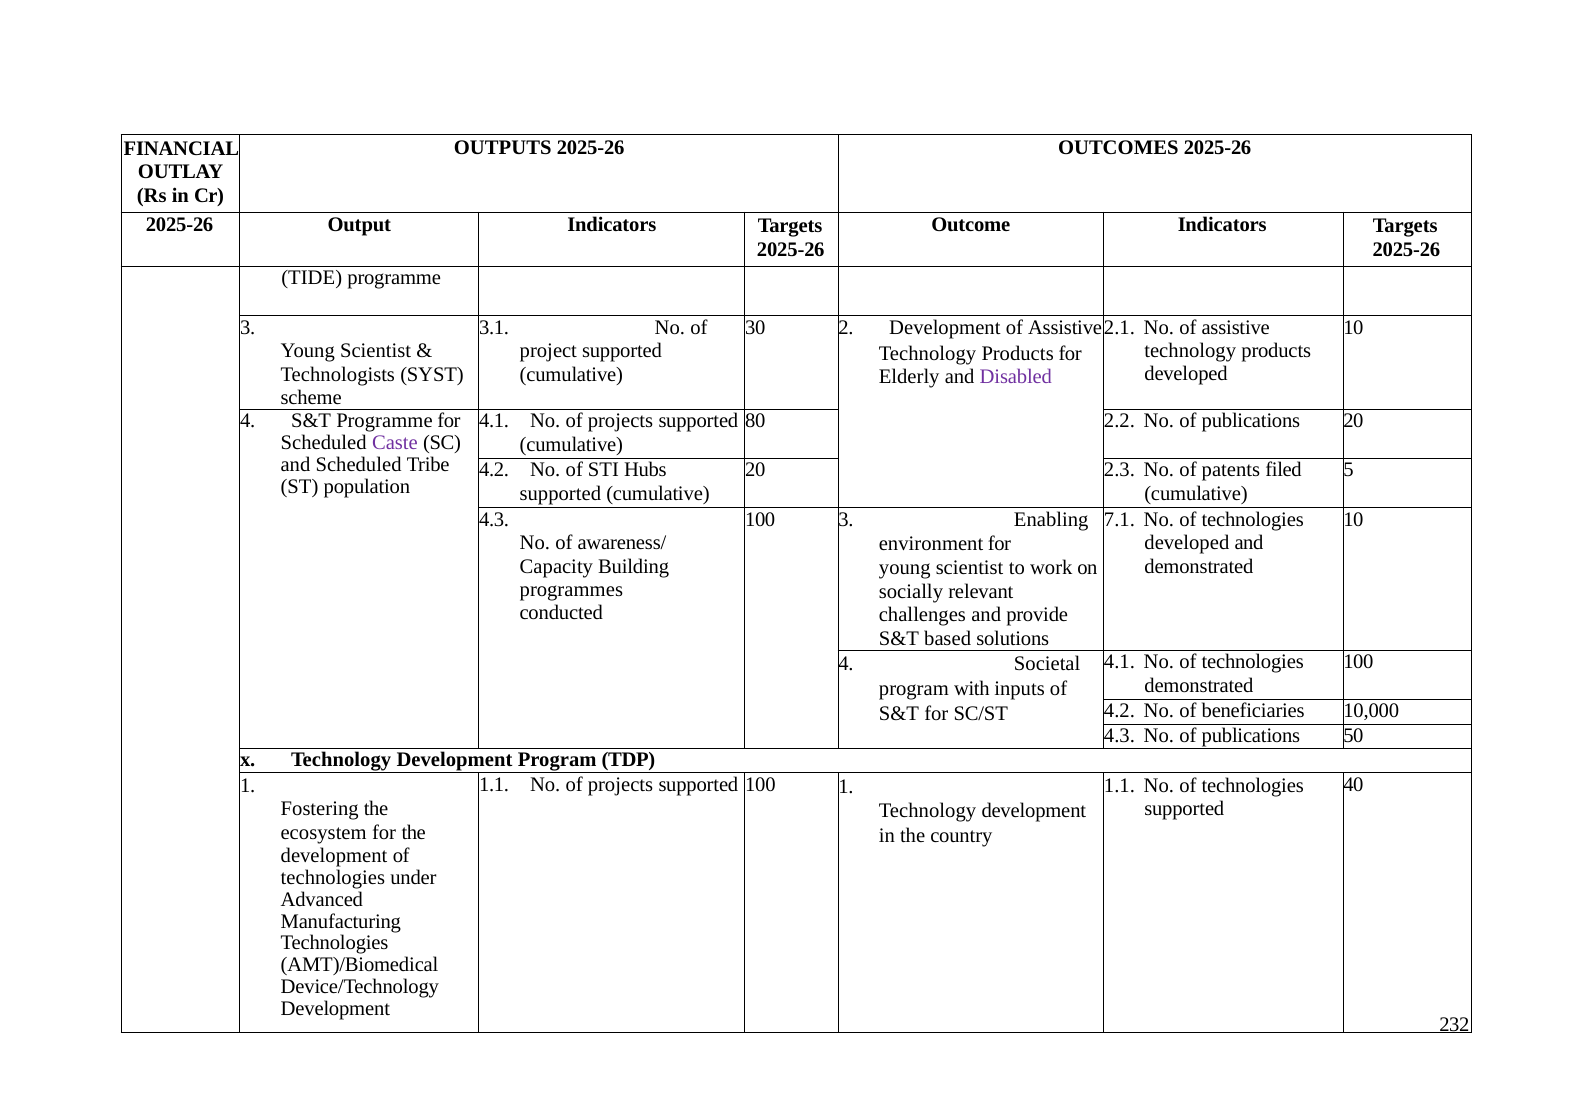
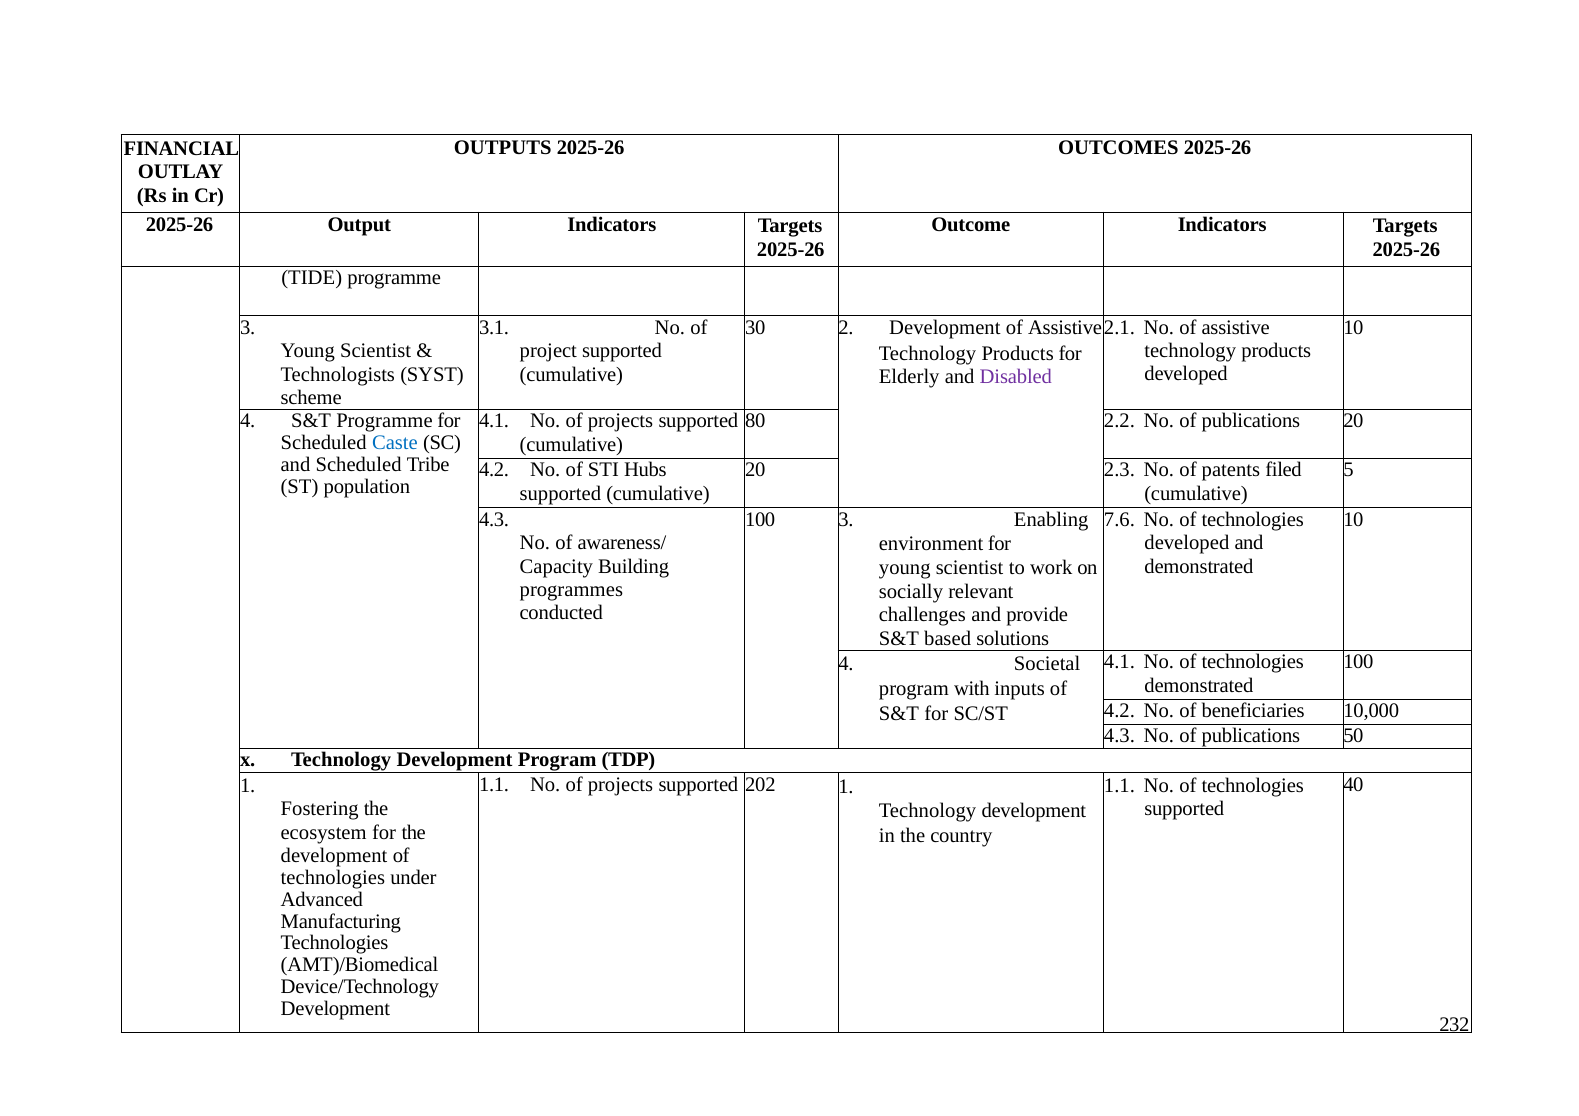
Caste colour: purple -> blue
7.1: 7.1 -> 7.6
supported 100: 100 -> 202
